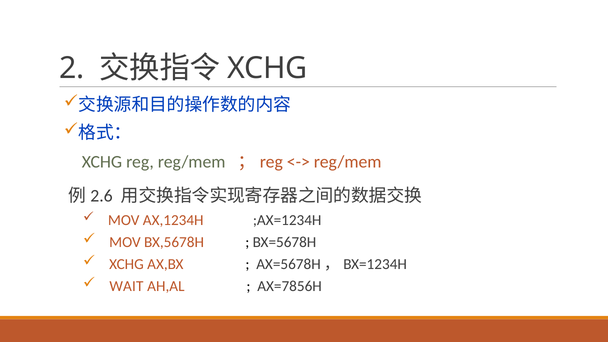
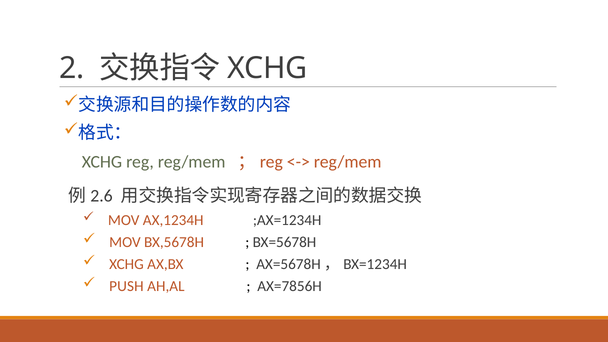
WAIT: WAIT -> PUSH
